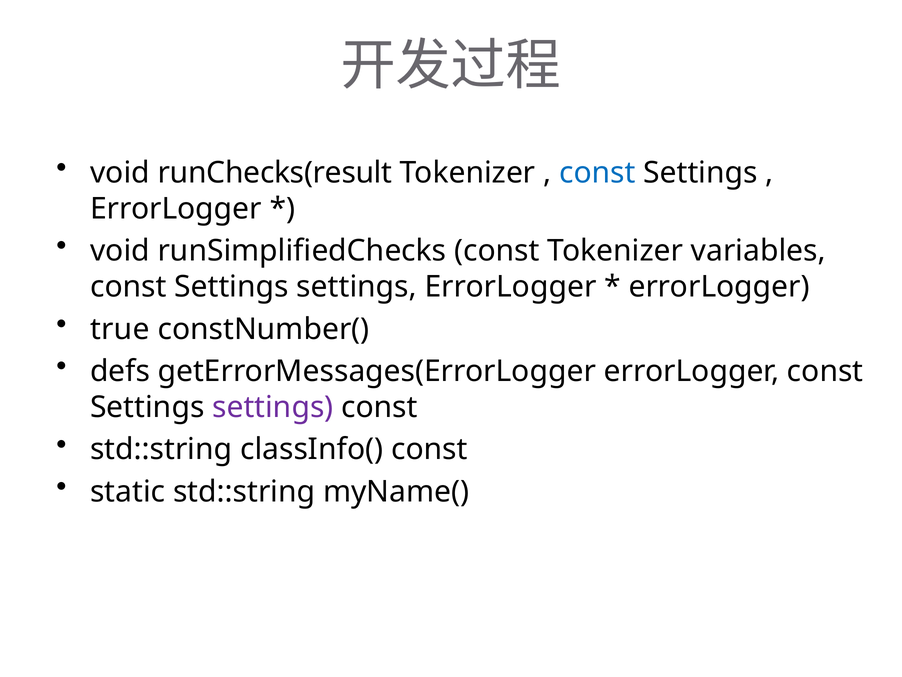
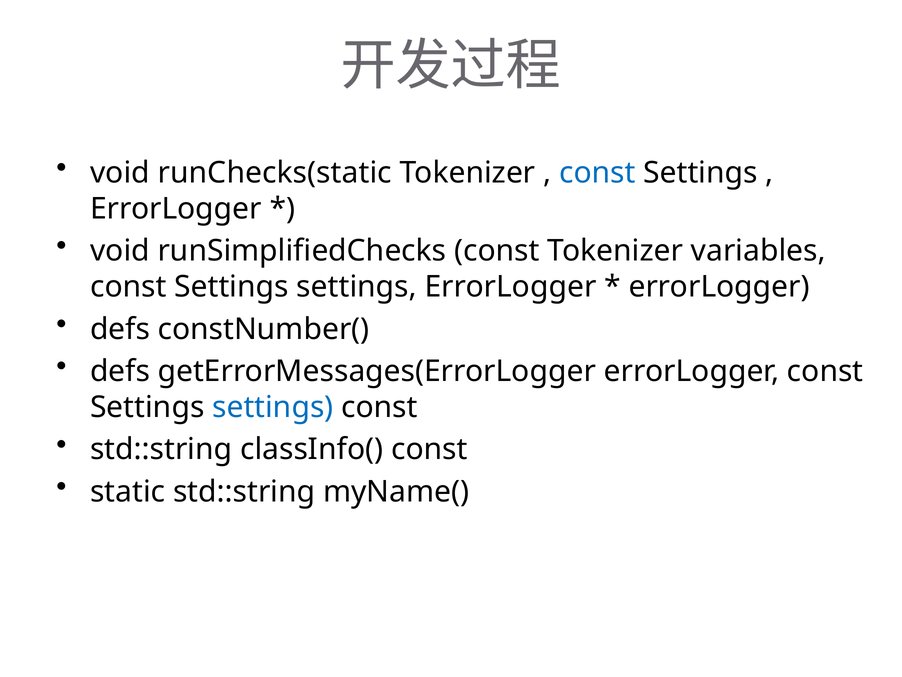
runChecks(result: runChecks(result -> runChecks(static
true at (120, 329): true -> defs
settings at (273, 407) colour: purple -> blue
